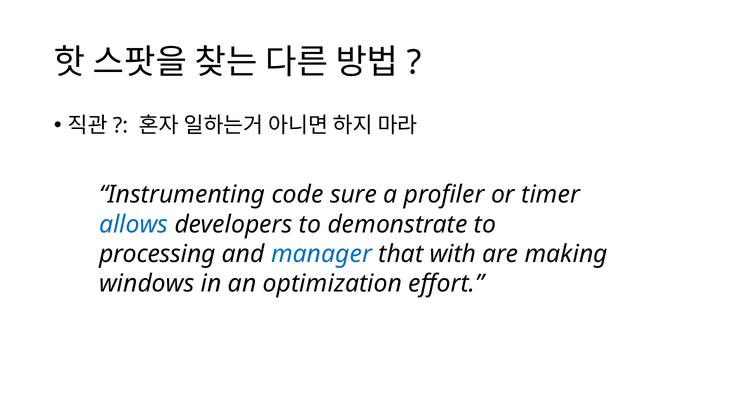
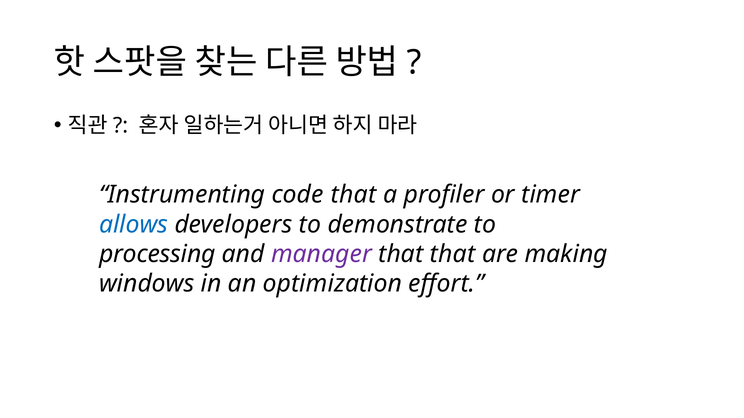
code sure: sure -> that
manager colour: blue -> purple
that with: with -> that
